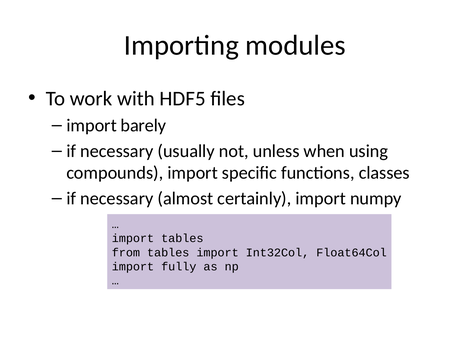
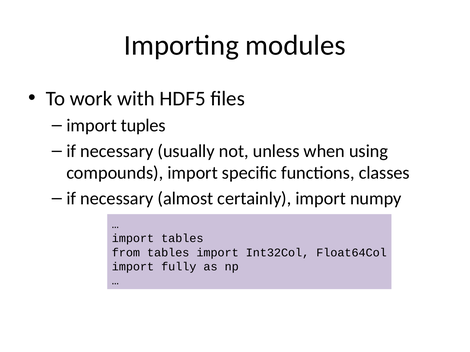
barely: barely -> tuples
